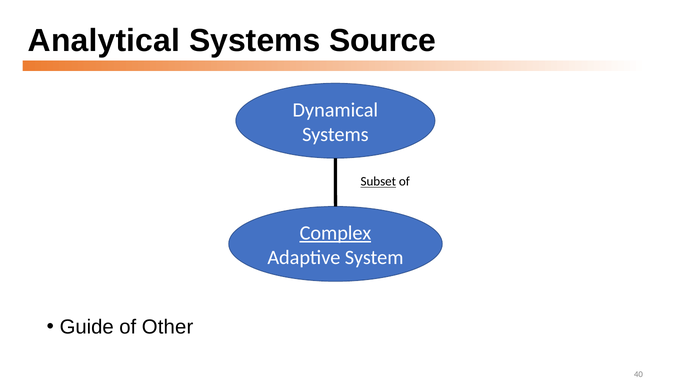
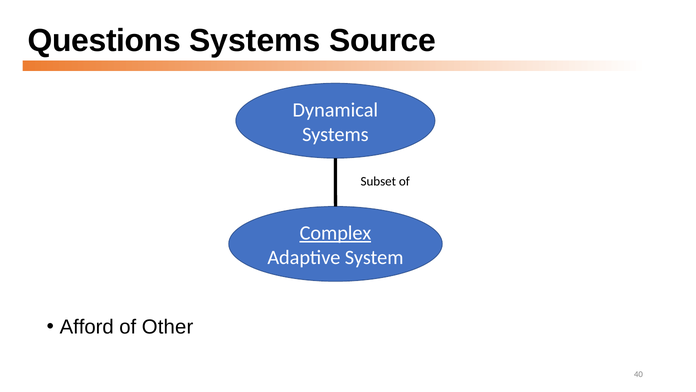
Analytical: Analytical -> Questions
Subset underline: present -> none
Guide: Guide -> Afford
